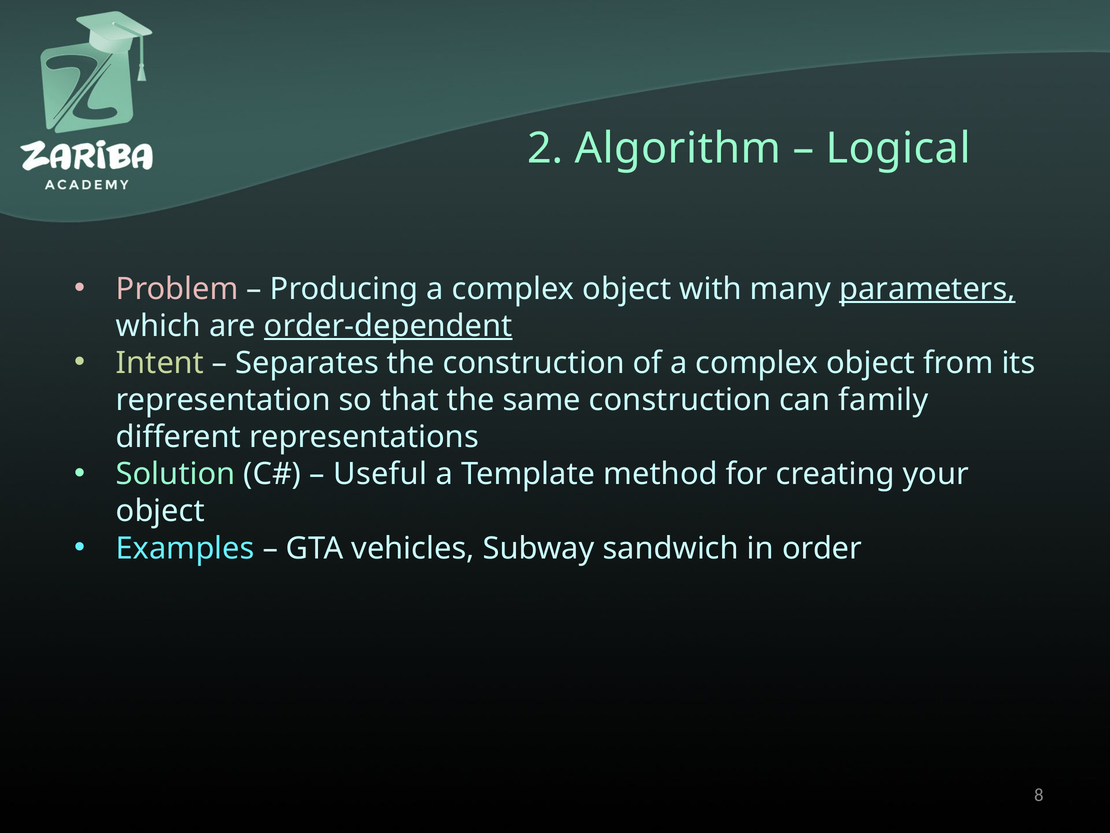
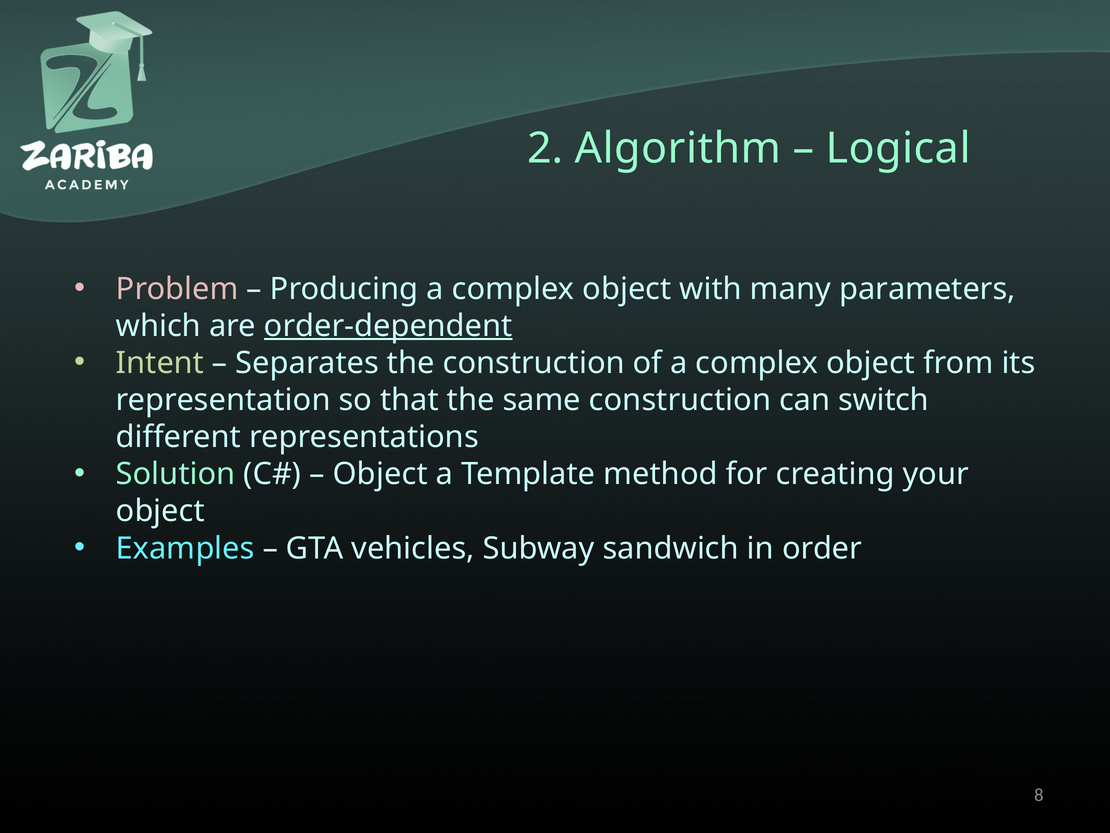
parameters underline: present -> none
family: family -> switch
Useful at (380, 474): Useful -> Object
